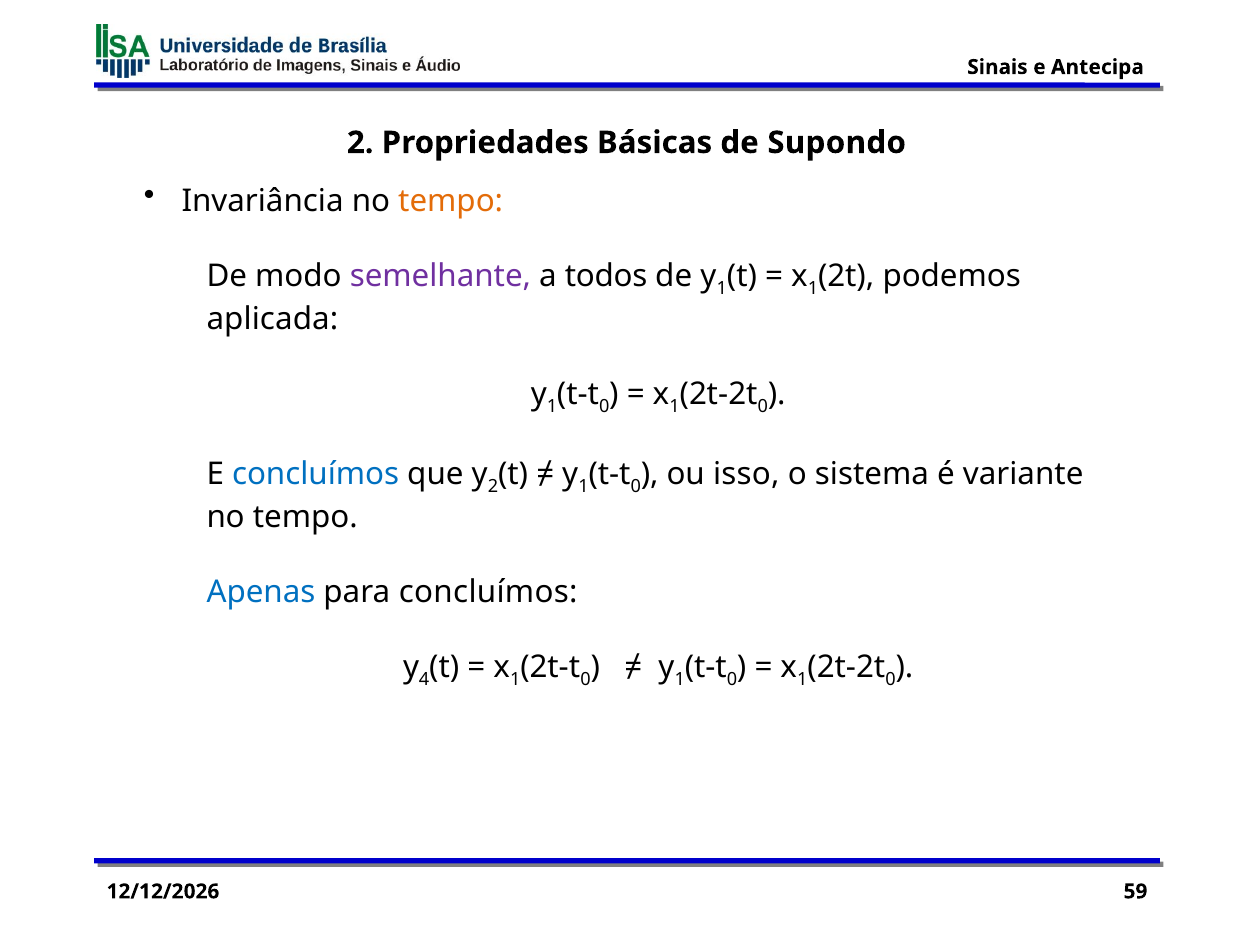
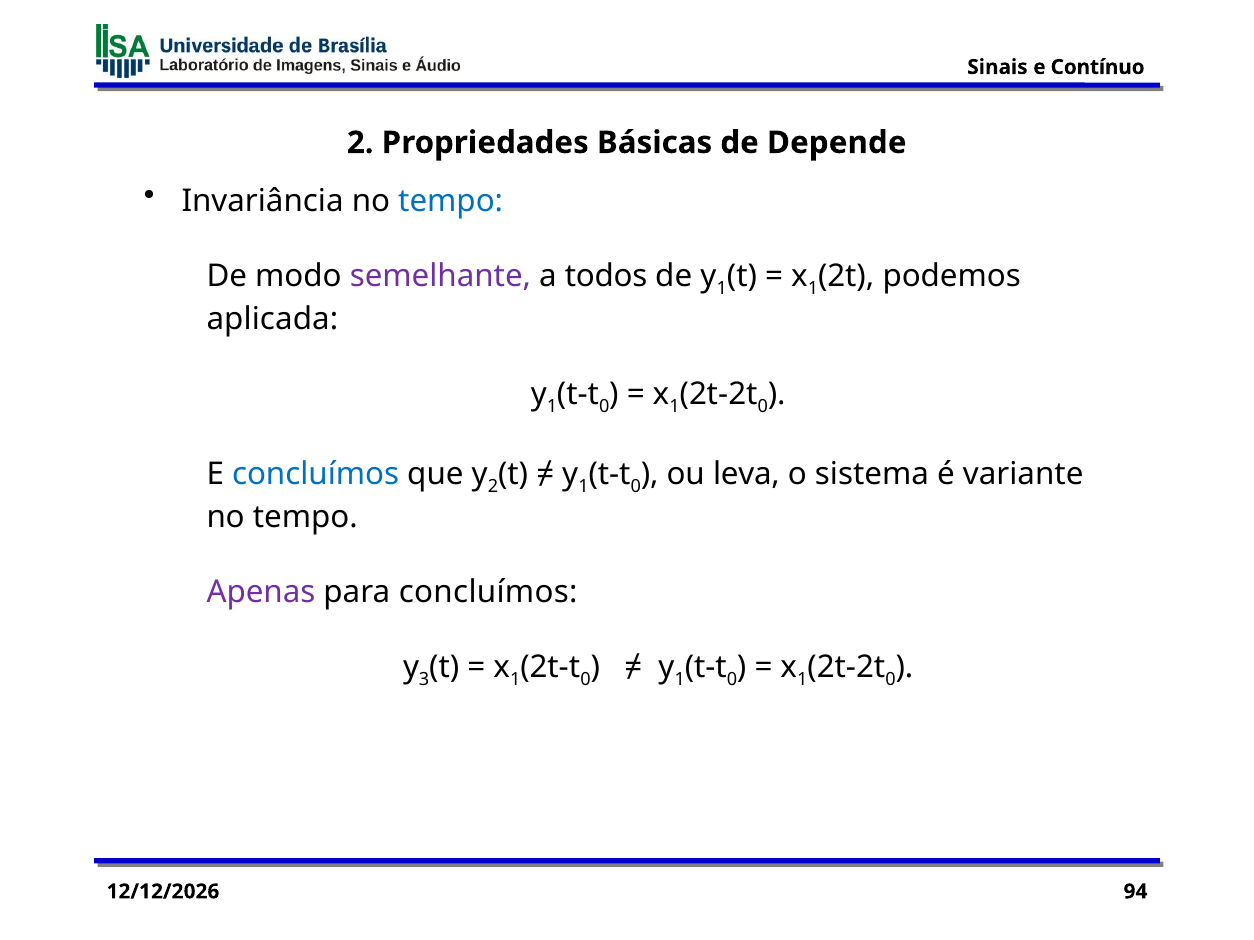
Antecipa: Antecipa -> Contínuo
Supondo: Supondo -> Depende
tempo at (451, 201) colour: orange -> blue
isso: isso -> leva
Apenas colour: blue -> purple
4: 4 -> 3
59: 59 -> 94
